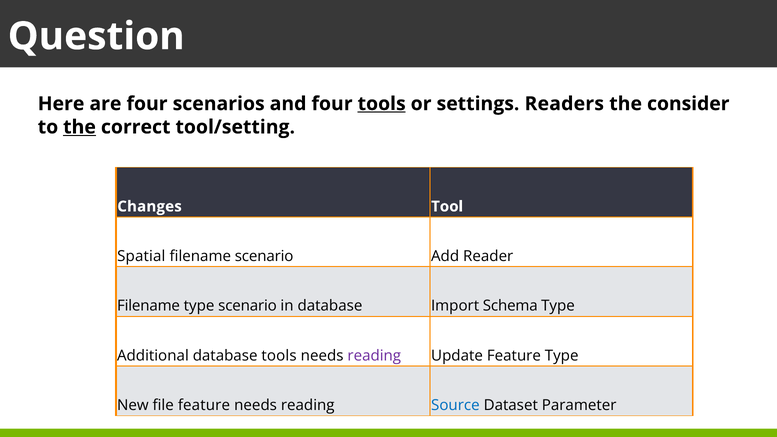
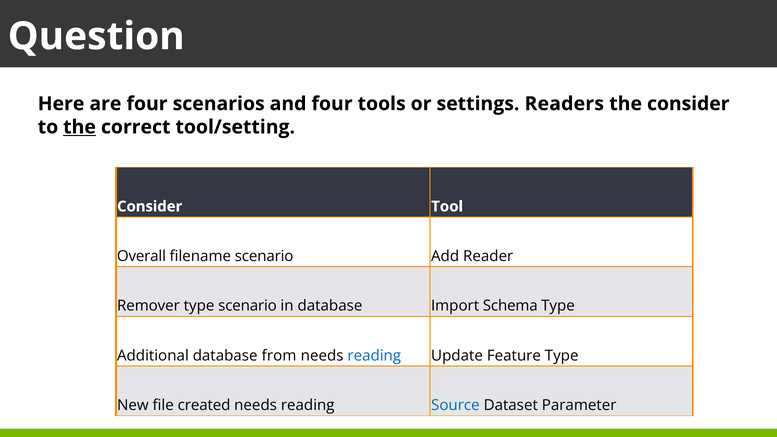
tools at (382, 104) underline: present -> none
Changes at (150, 207): Changes -> Consider
Spatial: Spatial -> Overall
Filename at (148, 306): Filename -> Remover
database tools: tools -> from
reading at (374, 356) colour: purple -> blue
file feature: feature -> created
